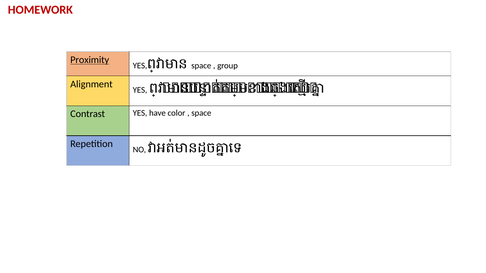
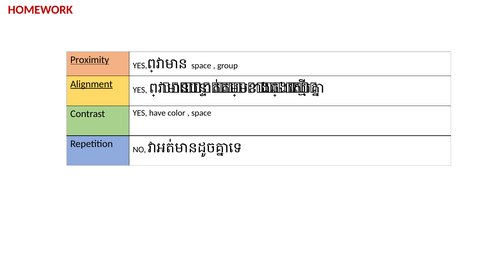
Alignment underline: none -> present
